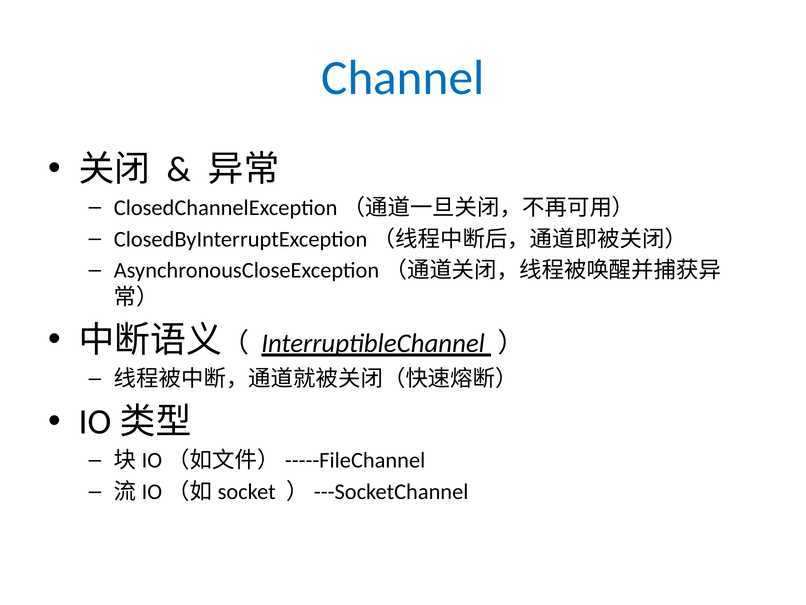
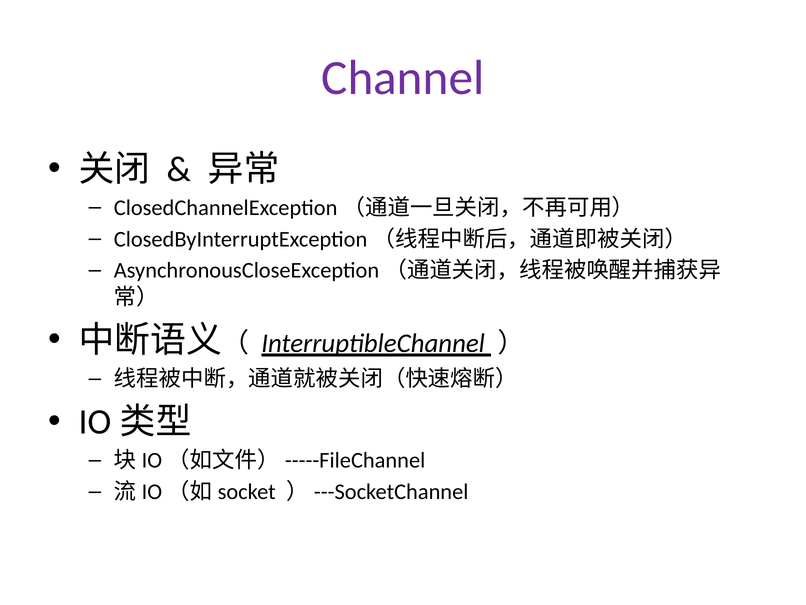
Channel colour: blue -> purple
